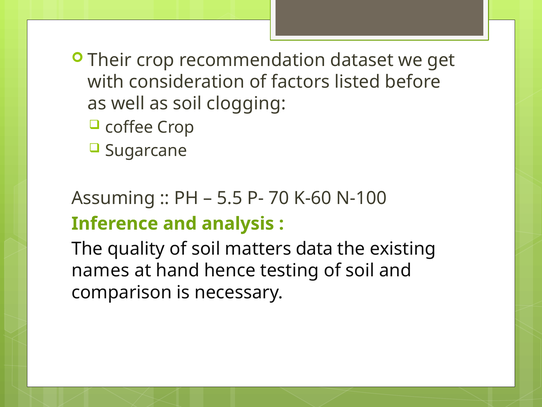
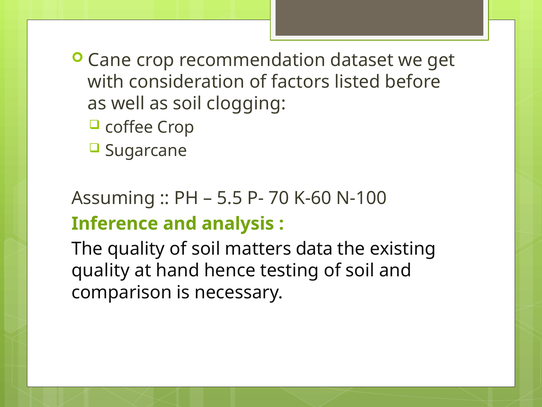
Their: Their -> Cane
names at (101, 270): names -> quality
